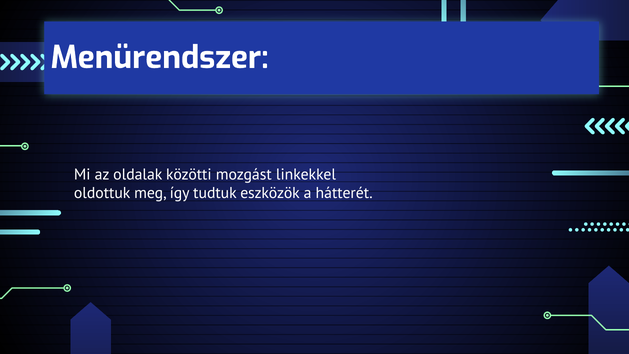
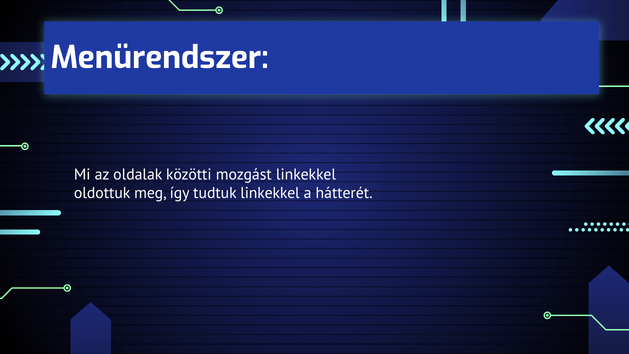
tudtuk eszközök: eszközök -> linkekkel
